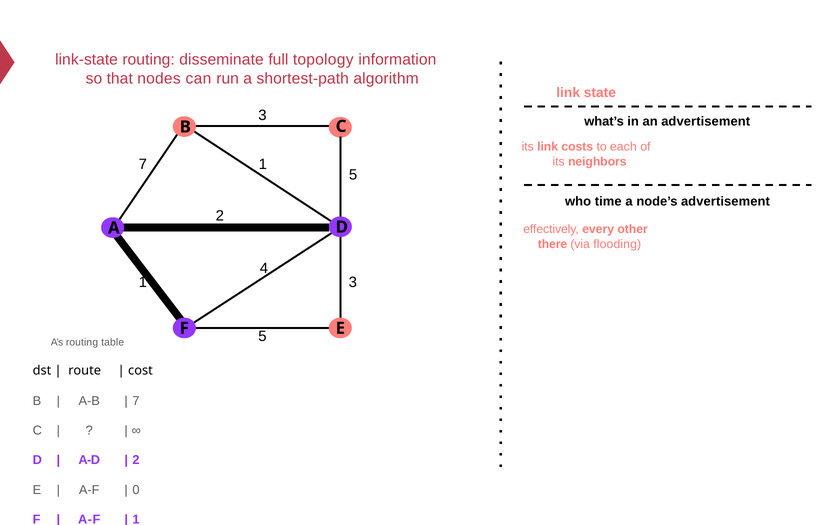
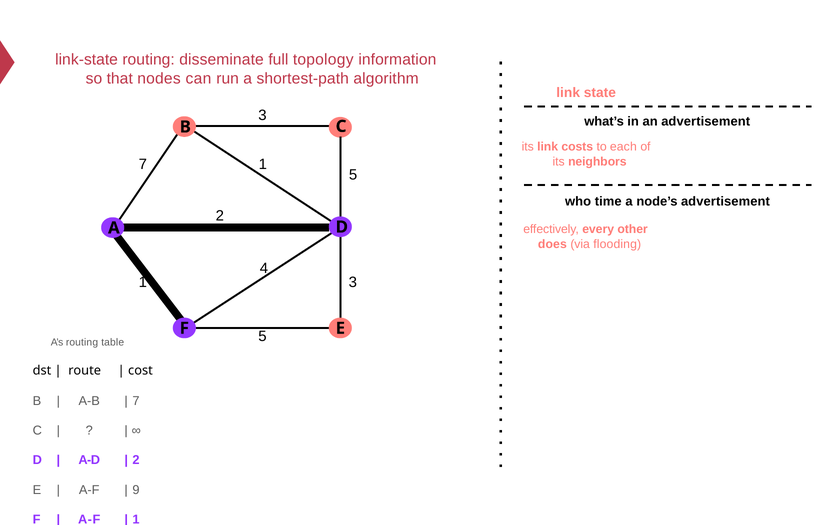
there: there -> does
0: 0 -> 9
